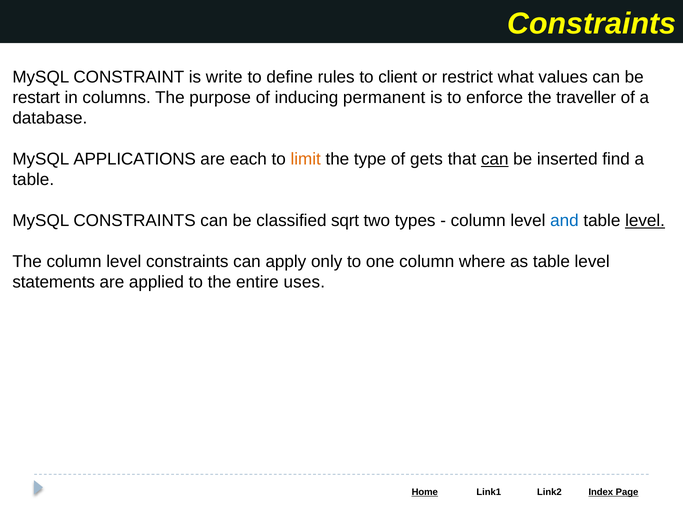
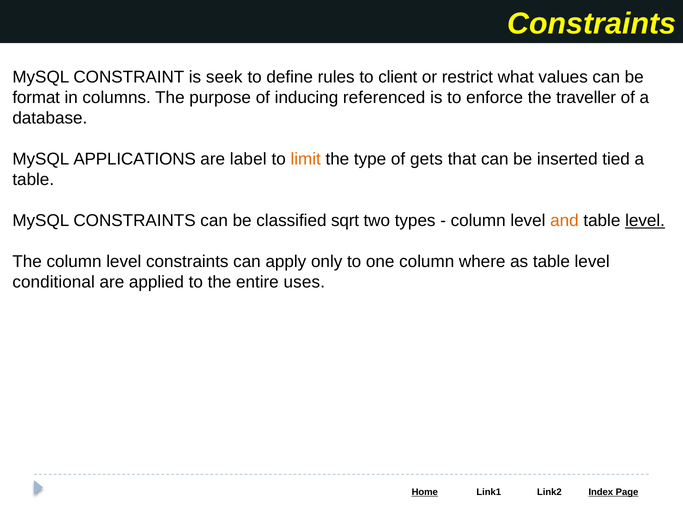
write: write -> seek
restart: restart -> format
permanent: permanent -> referenced
each: each -> label
can at (495, 159) underline: present -> none
find: find -> tied
and colour: blue -> orange
statements: statements -> conditional
